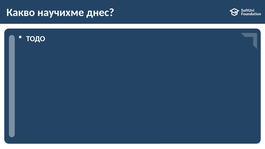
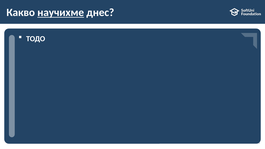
научихме underline: none -> present
